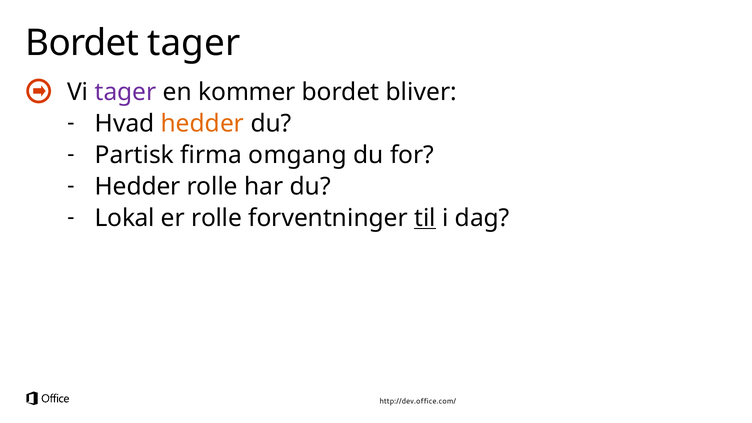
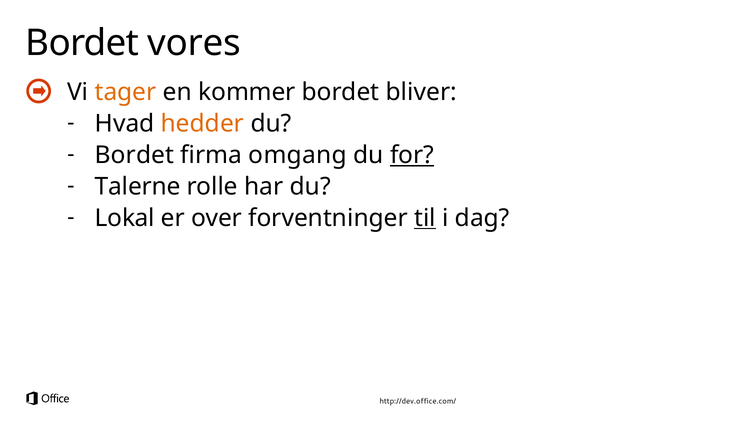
Bordet tager: tager -> vores
tager at (126, 92) colour: purple -> orange
Partisk at (134, 155): Partisk -> Bordet
for underline: none -> present
Hedder at (138, 186): Hedder -> Talerne
er rolle: rolle -> over
